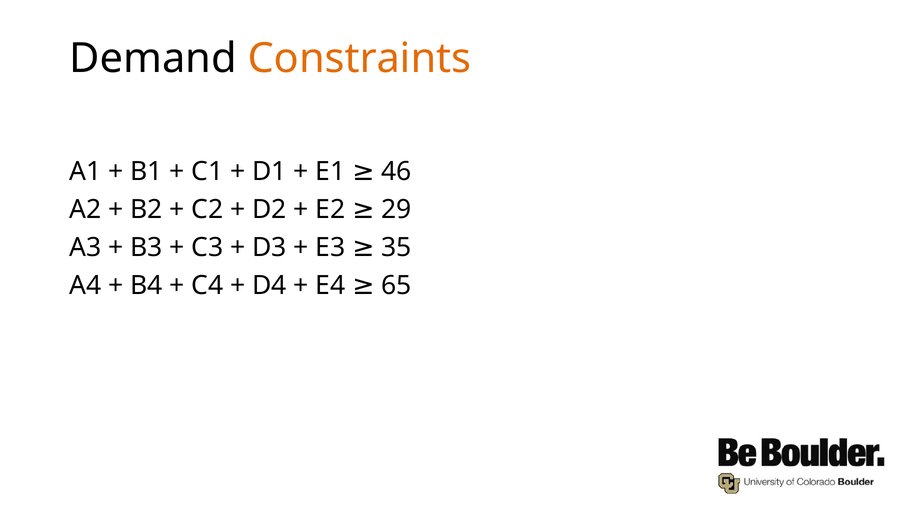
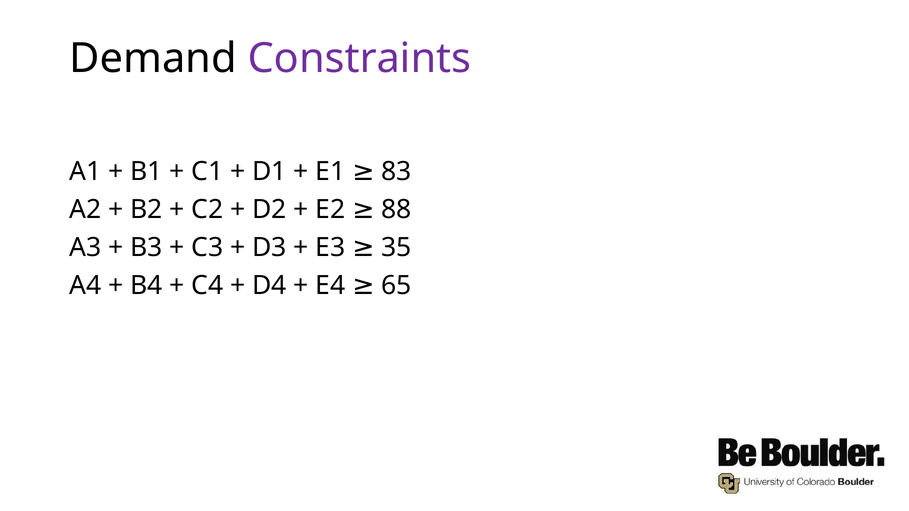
Constraints colour: orange -> purple
46: 46 -> 83
29: 29 -> 88
